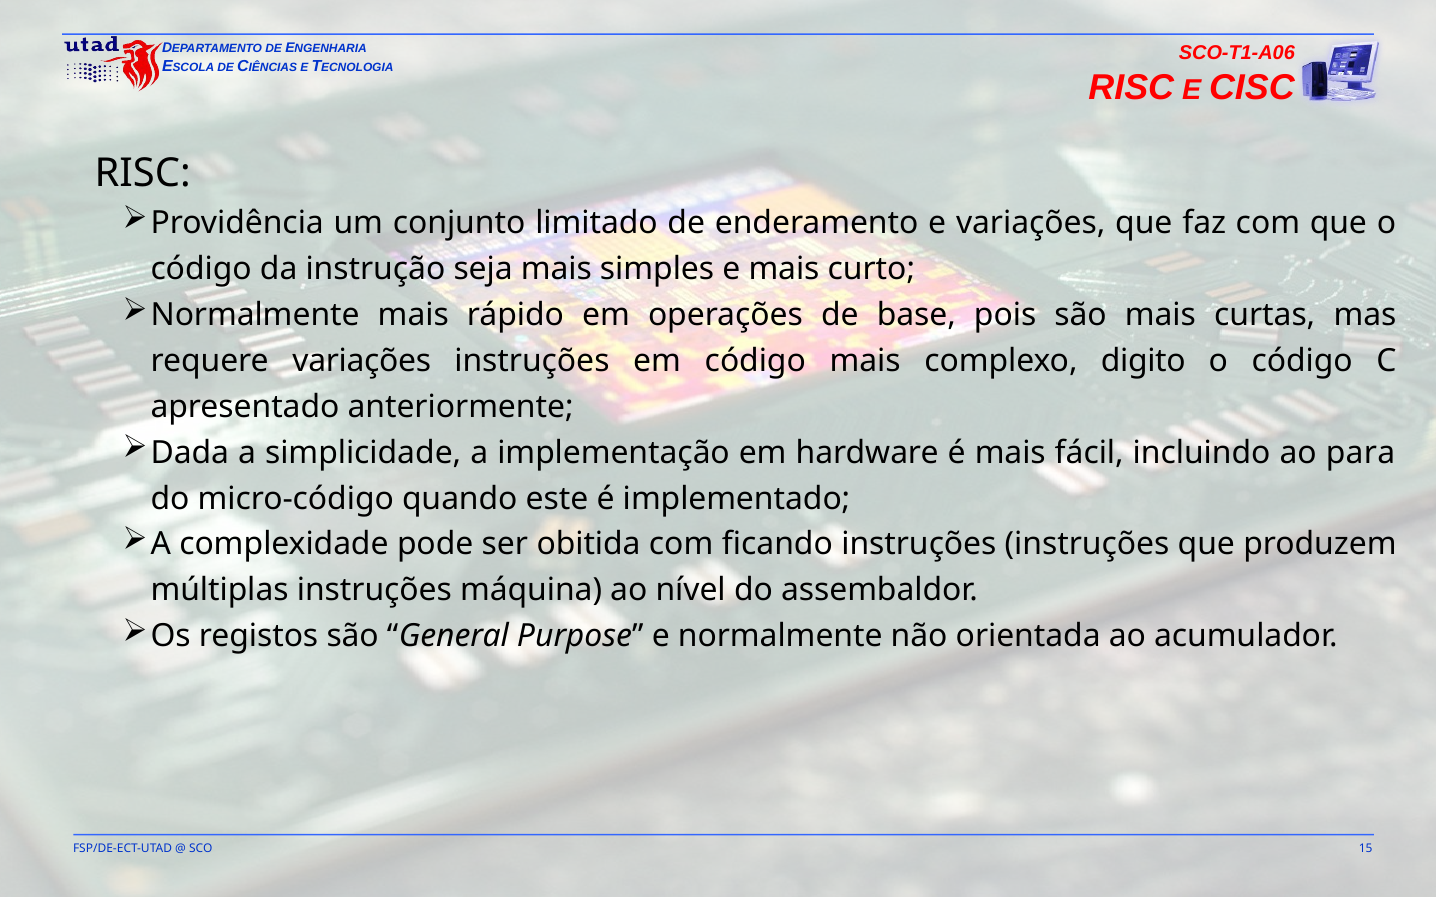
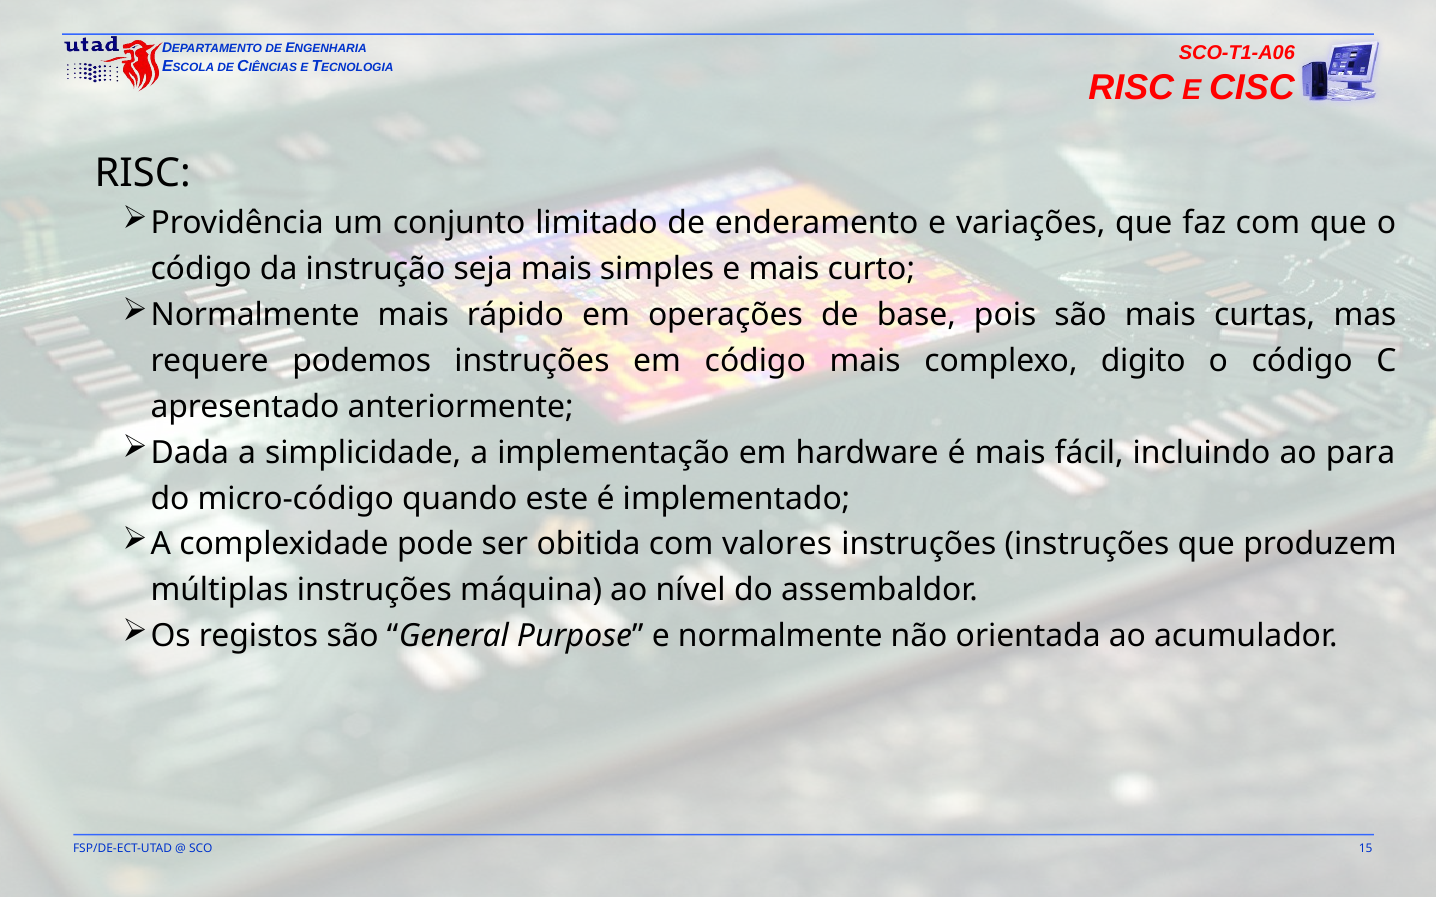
requere variações: variações -> podemos
ficando: ficando -> valores
